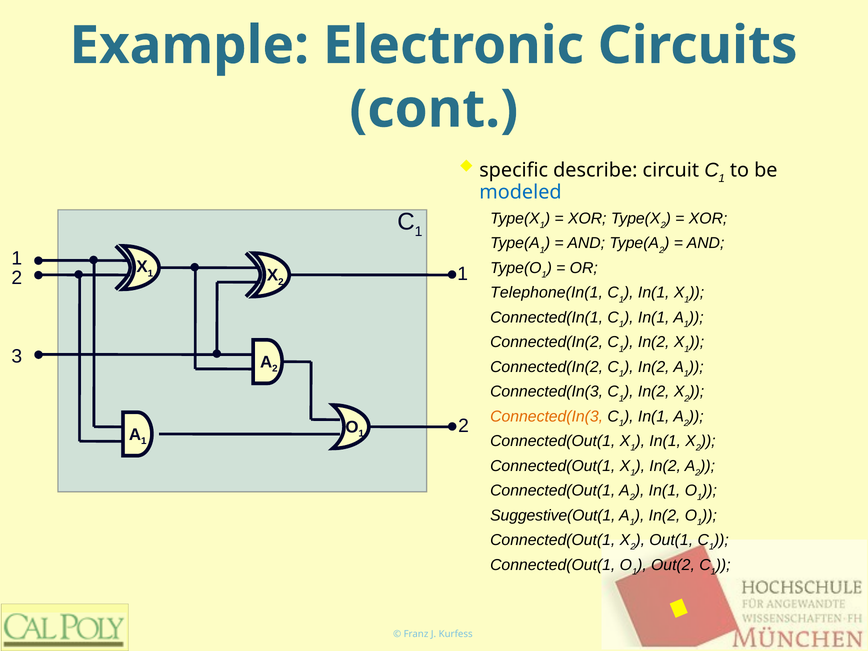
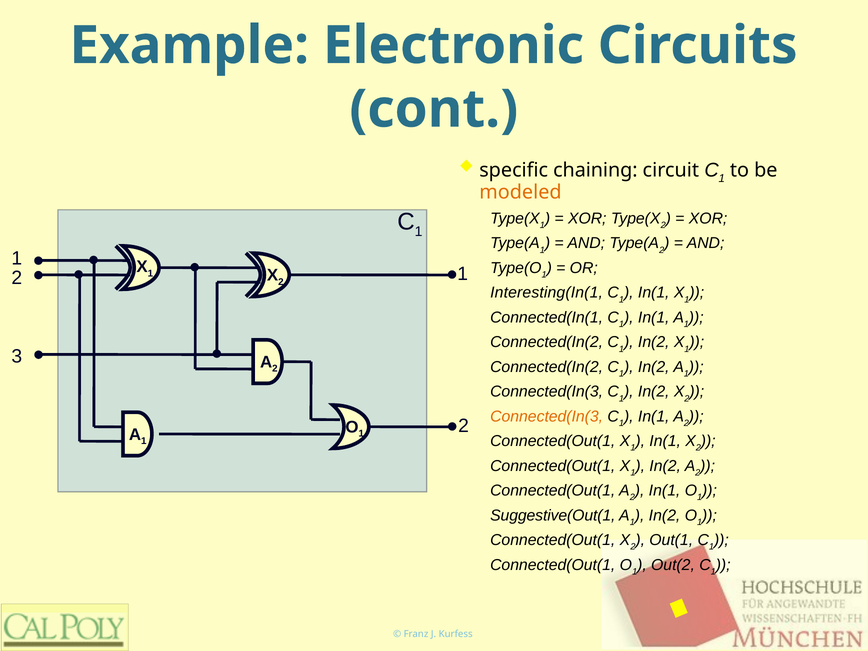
describe: describe -> chaining
modeled colour: blue -> orange
Telephone(In(1: Telephone(In(1 -> Interesting(In(1
